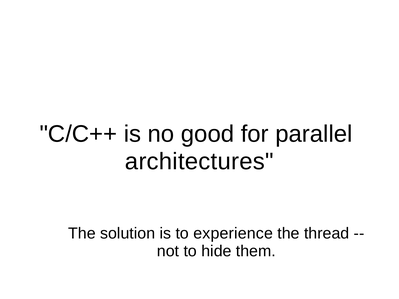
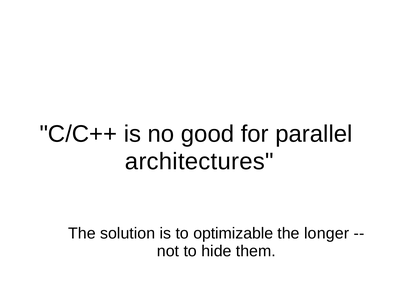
experience: experience -> optimizable
thread: thread -> longer
